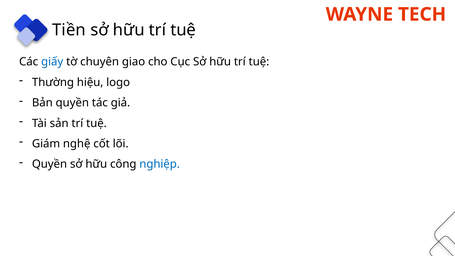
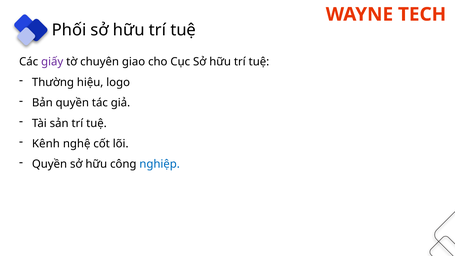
Tiền: Tiền -> Phối
giấy colour: blue -> purple
Giám: Giám -> Kênh
